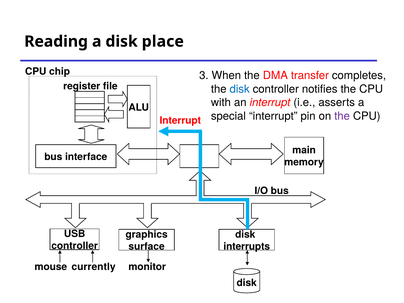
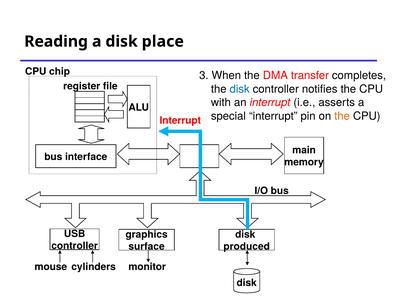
the at (342, 116) colour: purple -> orange
interrupts: interrupts -> produced
currently: currently -> cylinders
